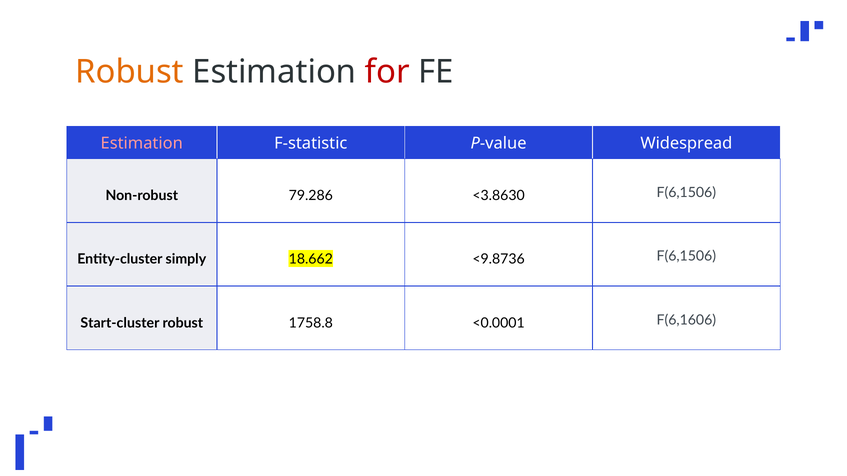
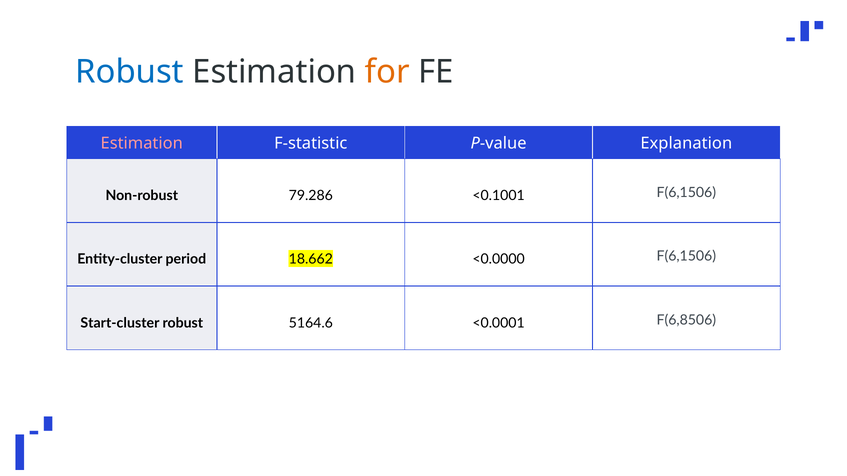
Robust at (129, 72) colour: orange -> blue
for colour: red -> orange
Widespread: Widespread -> Explanation
<3.8630: <3.8630 -> <0.1001
simply: simply -> period
<9.8736: <9.8736 -> <0.0000
1758.8: 1758.8 -> 5164.6
F(6,1606: F(6,1606 -> F(6,8506
